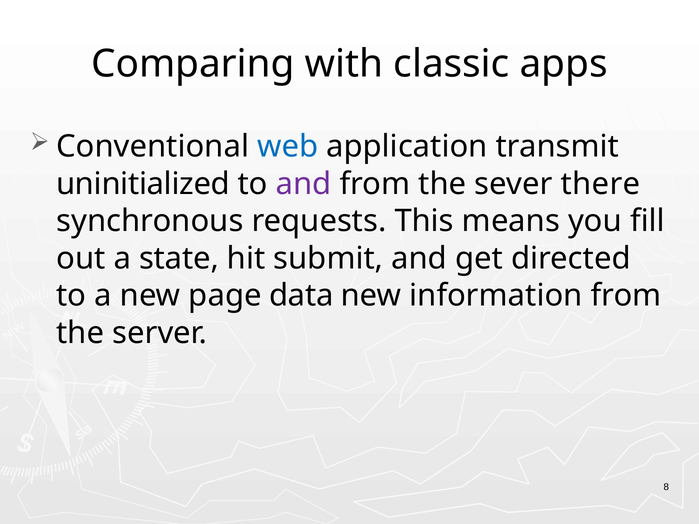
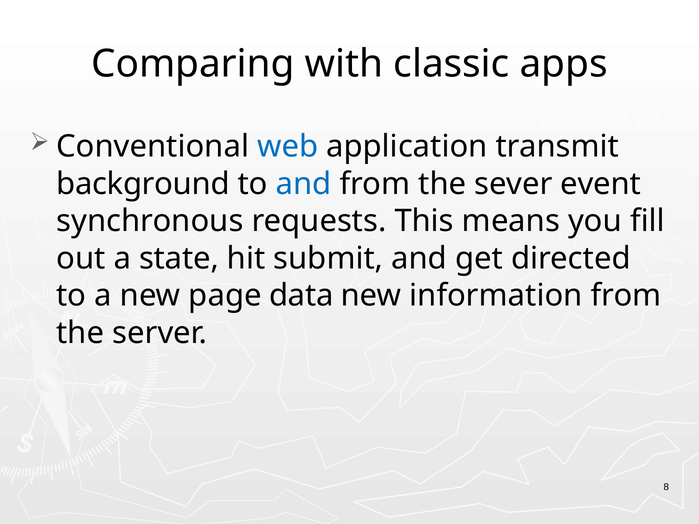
uninitialized: uninitialized -> background
and at (304, 184) colour: purple -> blue
there: there -> event
